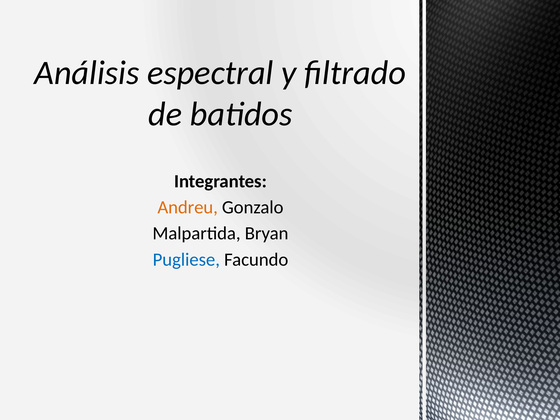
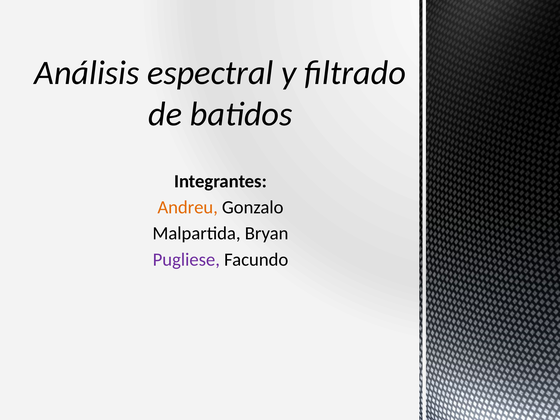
Pugliese colour: blue -> purple
